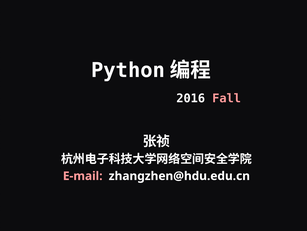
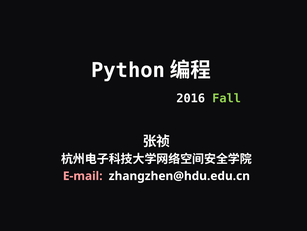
Fall colour: pink -> light green
